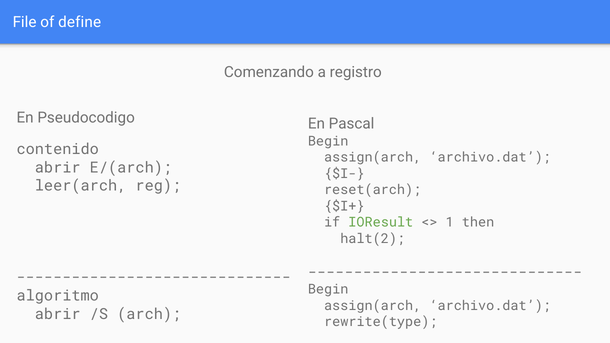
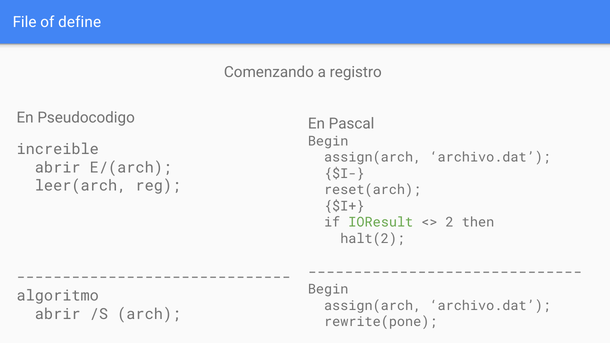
contenido: contenido -> increible
1: 1 -> 2
rewrite(type: rewrite(type -> rewrite(pone
